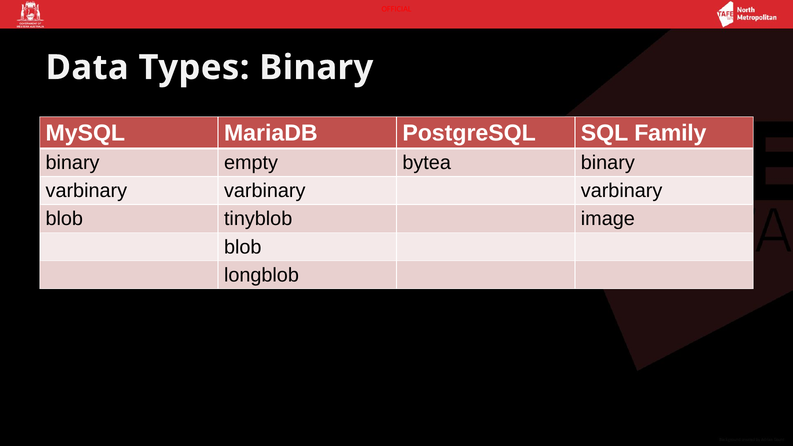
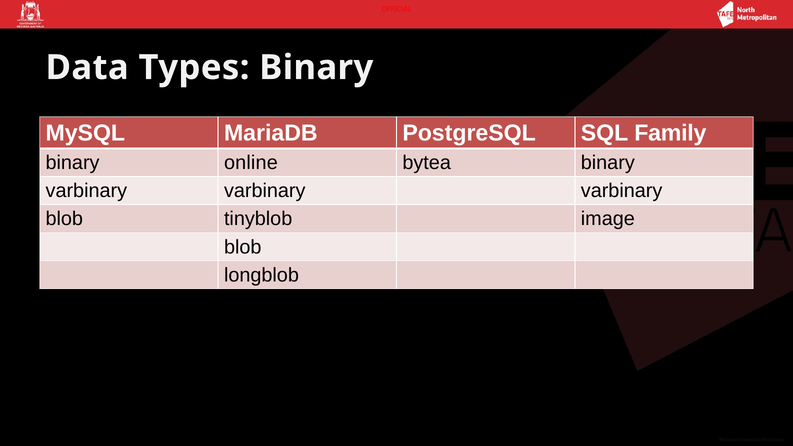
empty: empty -> online
